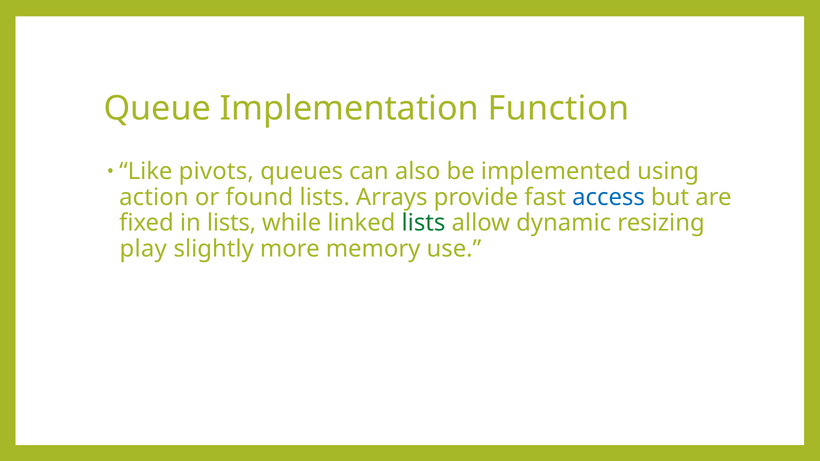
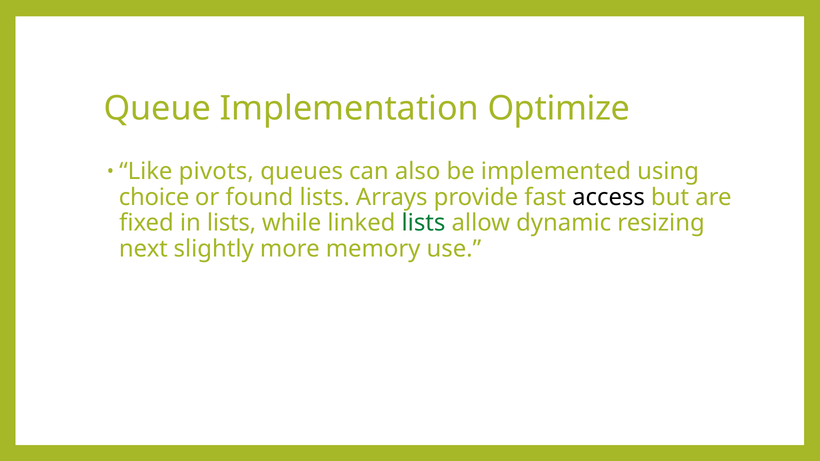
Function: Function -> Optimize
action: action -> choice
access colour: blue -> black
play: play -> next
